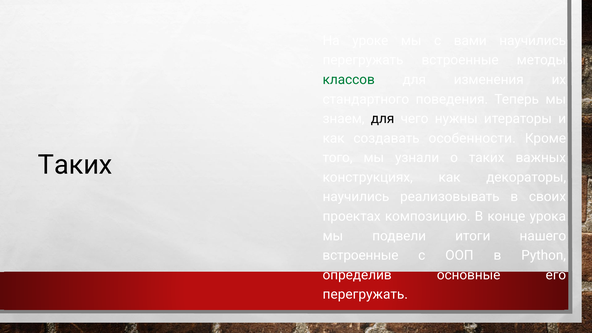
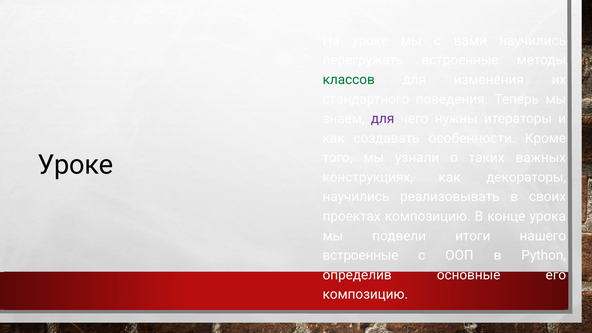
для at (383, 119) colour: black -> purple
Таких at (75, 165): Таких -> Уроке
перегружать at (365, 294): перегружать -> композицию
